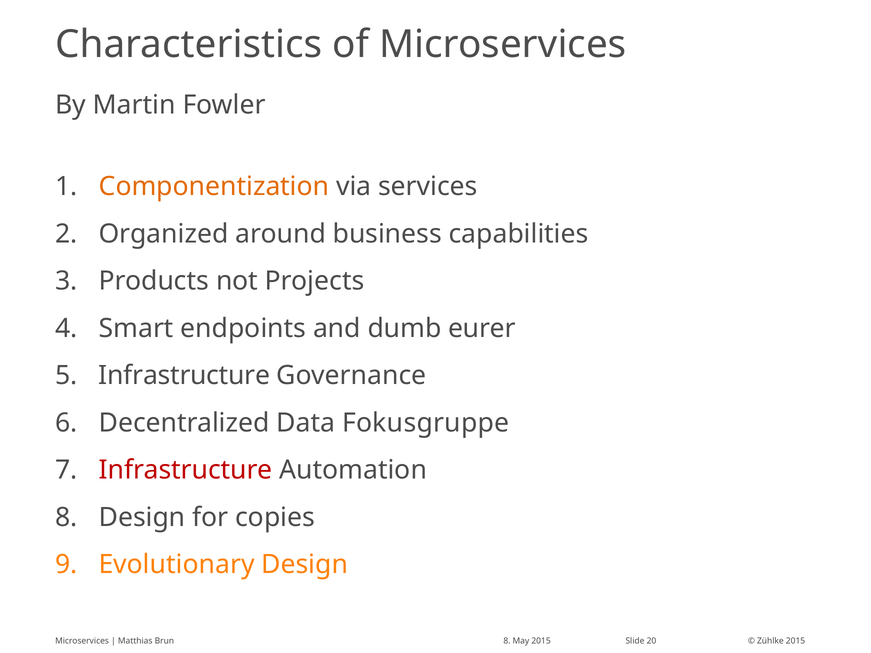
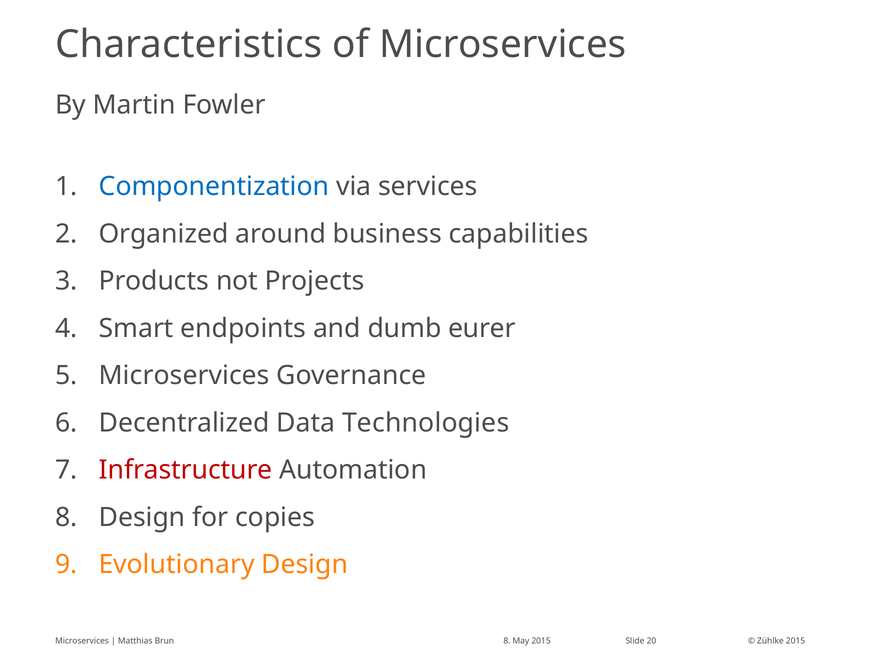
Componentization colour: orange -> blue
Infrastructure at (184, 376): Infrastructure -> Microservices
Fokusgruppe: Fokusgruppe -> Technologies
